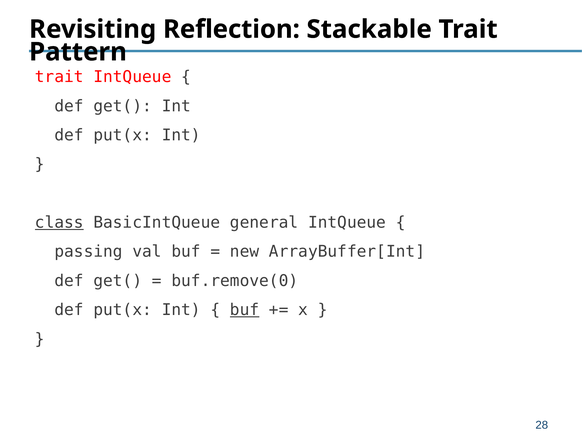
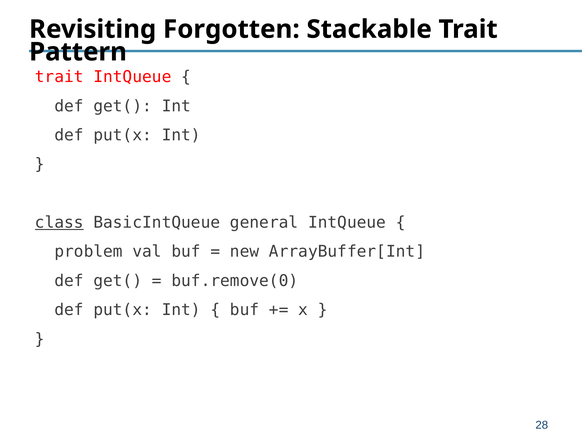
Reflection: Reflection -> Forgotten
passing: passing -> problem
buf at (245, 310) underline: present -> none
